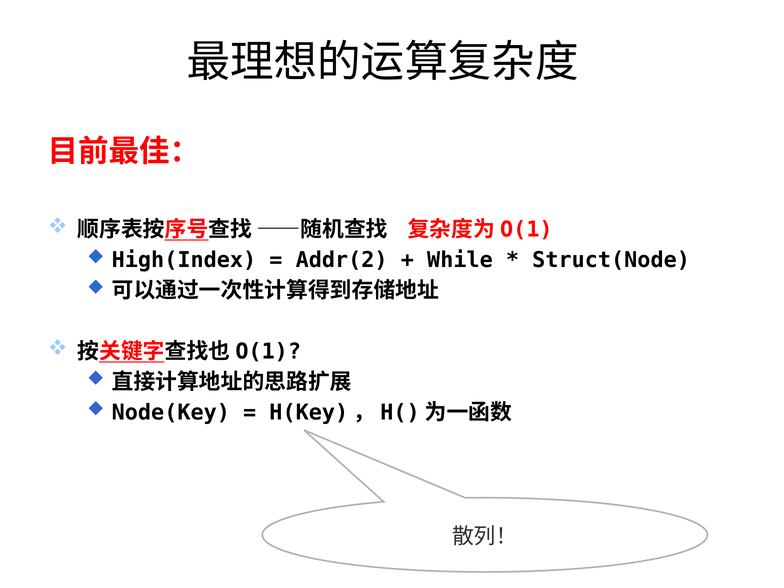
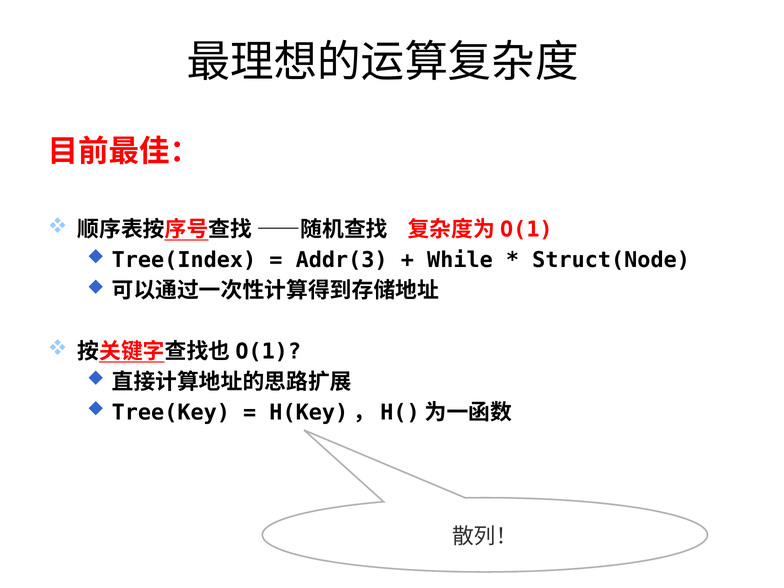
High(Index: High(Index -> Tree(Index
Addr(2: Addr(2 -> Addr(3
Node(Key: Node(Key -> Tree(Key
